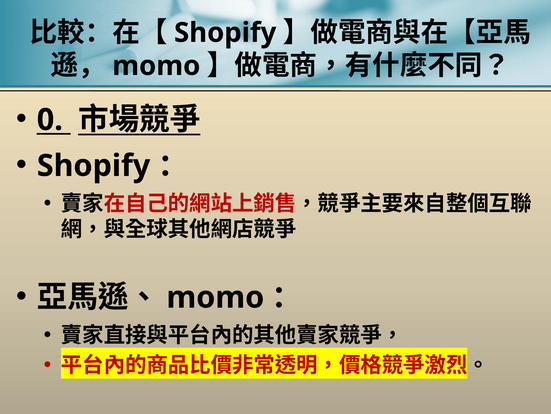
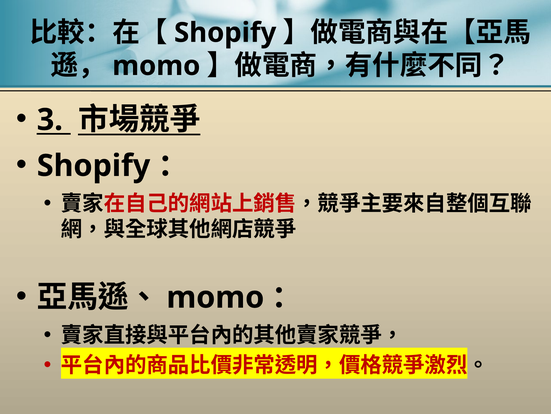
0: 0 -> 3
